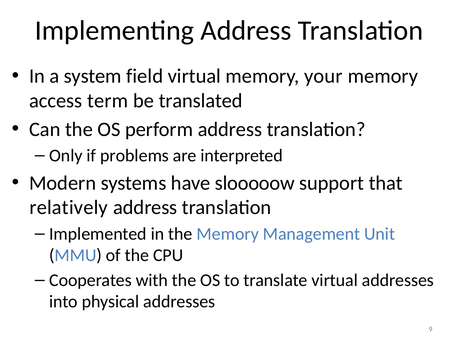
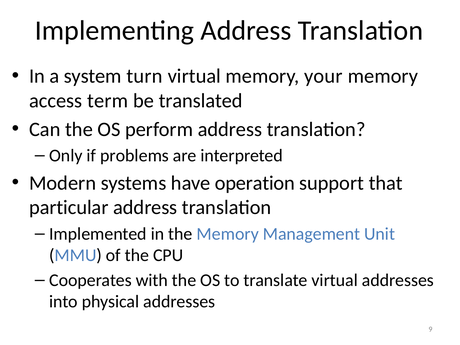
field: field -> turn
slooooow: slooooow -> operation
relatively: relatively -> particular
